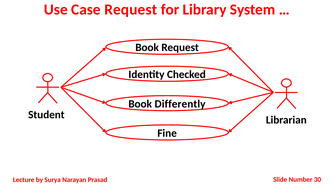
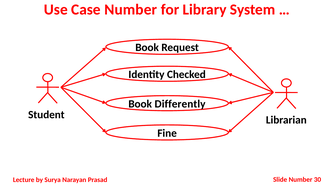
Case Request: Request -> Number
